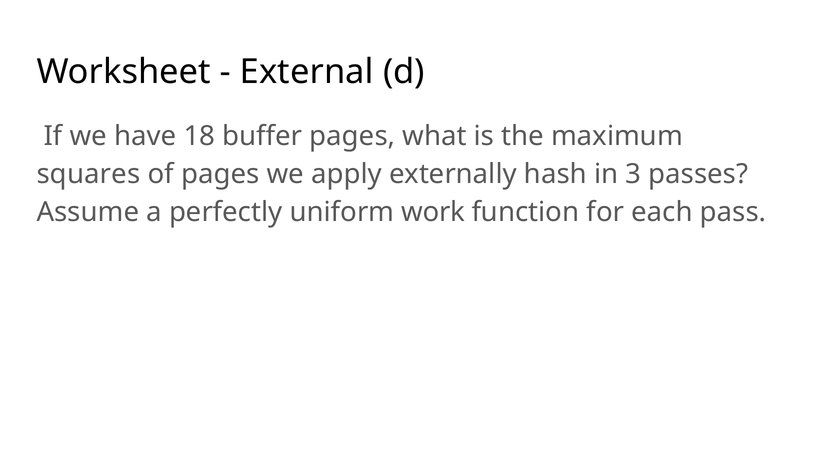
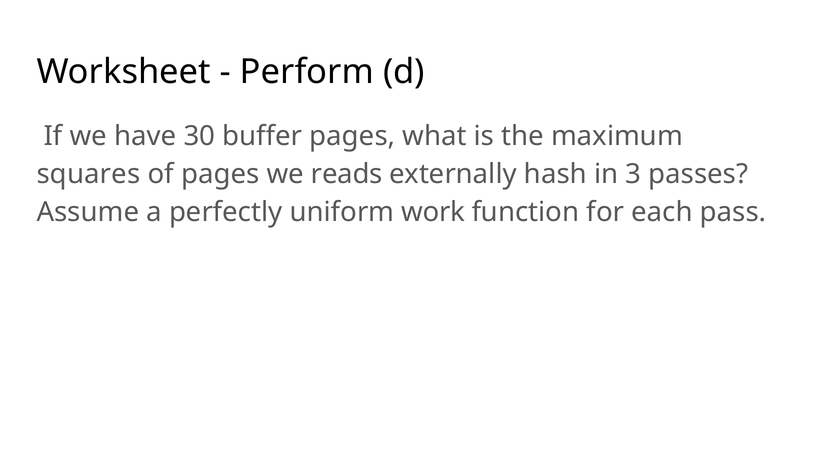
External: External -> Perform
18: 18 -> 30
apply: apply -> reads
